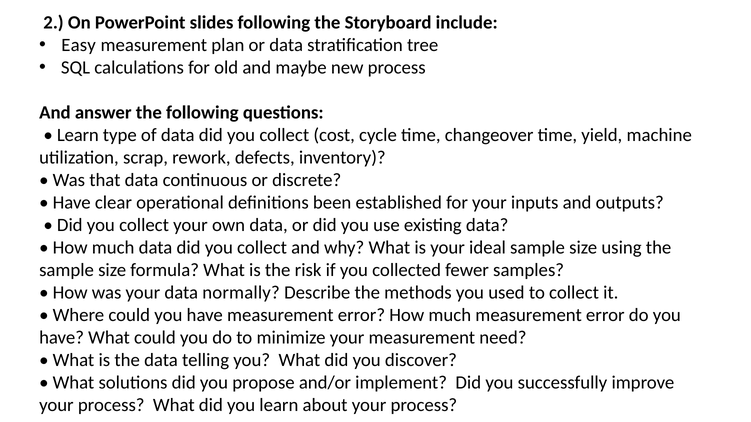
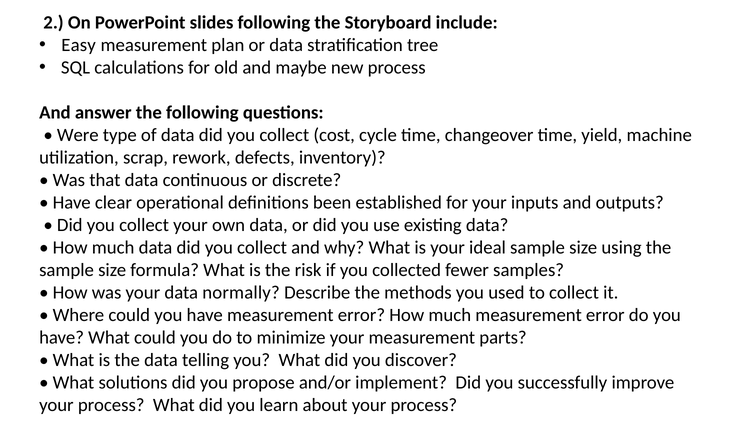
Learn at (78, 135): Learn -> Were
need: need -> parts
